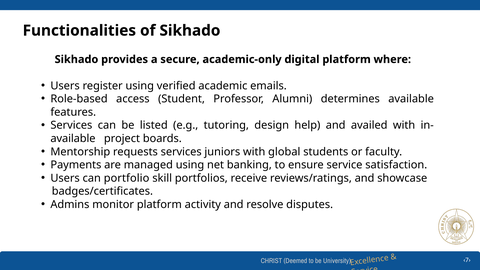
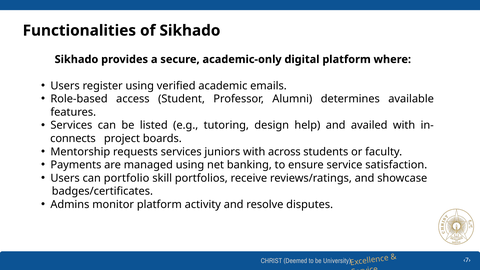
available at (73, 139): available -> connects
global: global -> across
